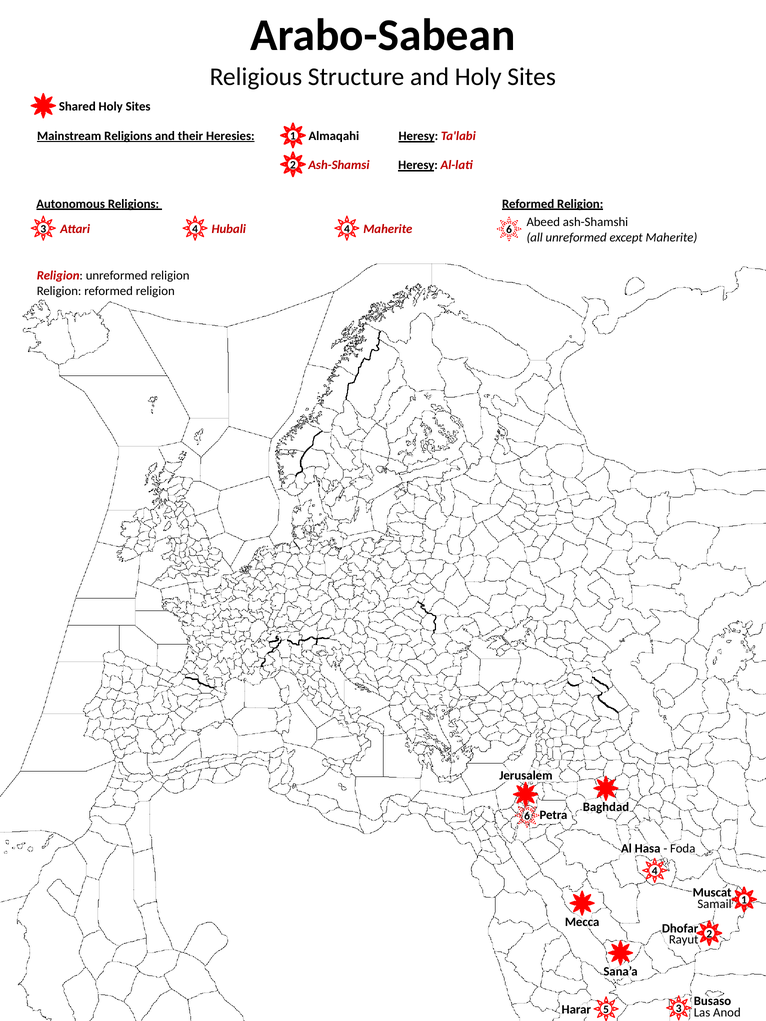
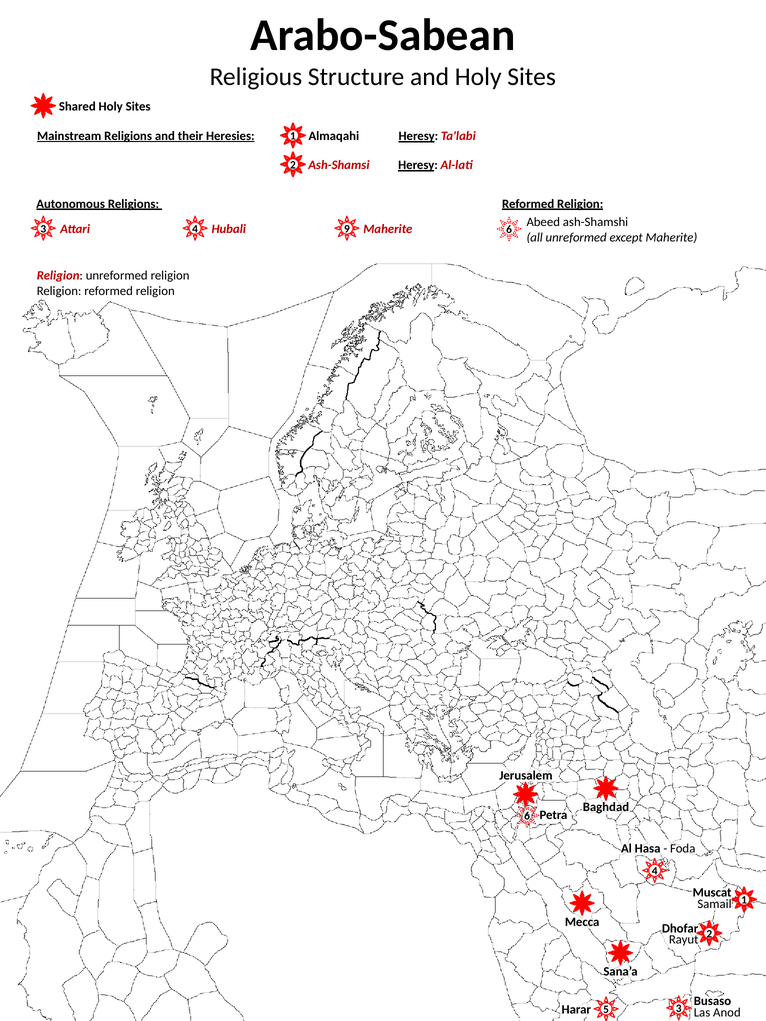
4 4: 4 -> 9
